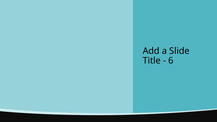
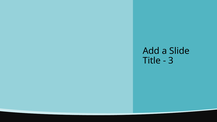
6: 6 -> 3
